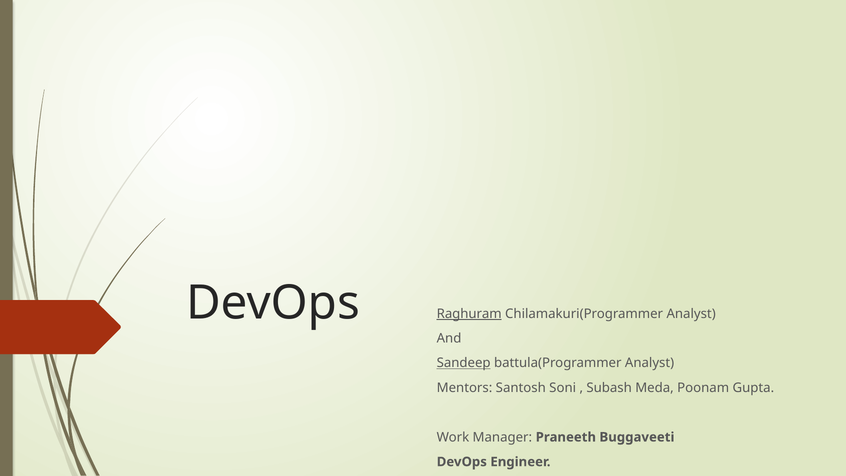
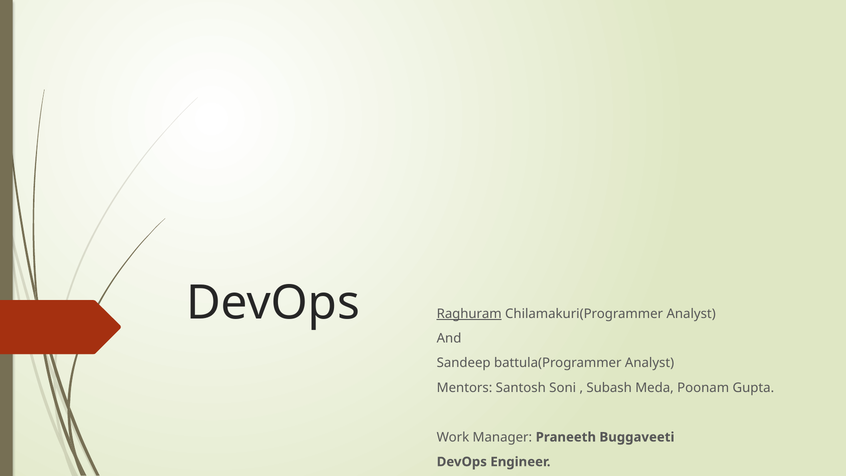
Sandeep underline: present -> none
